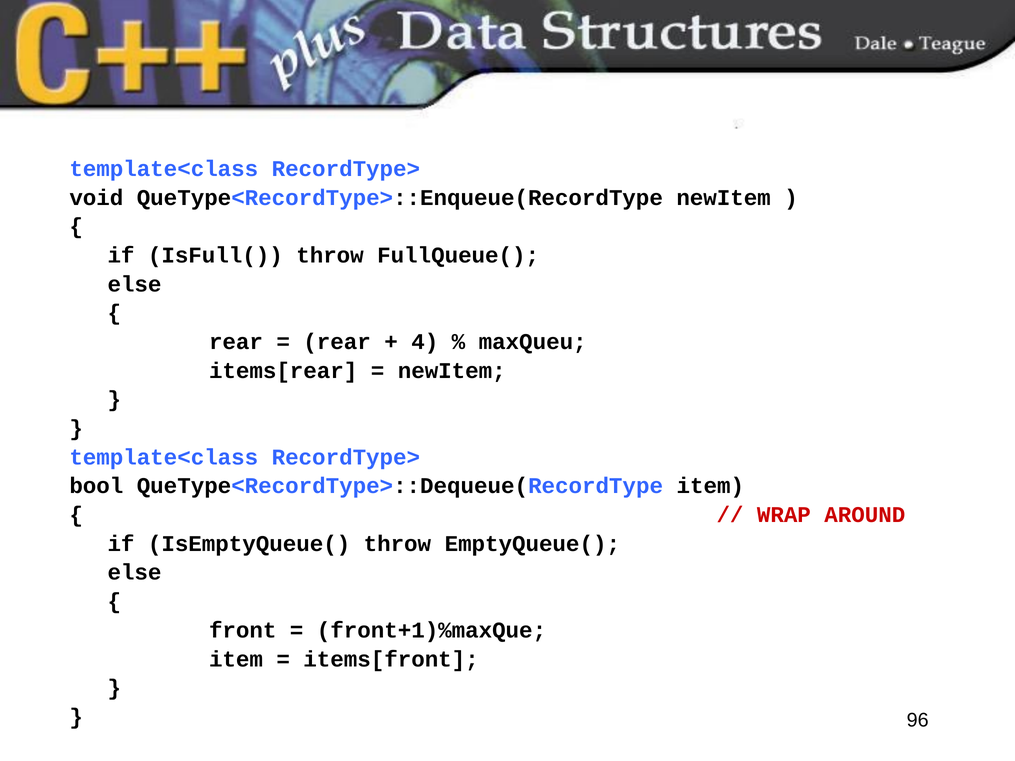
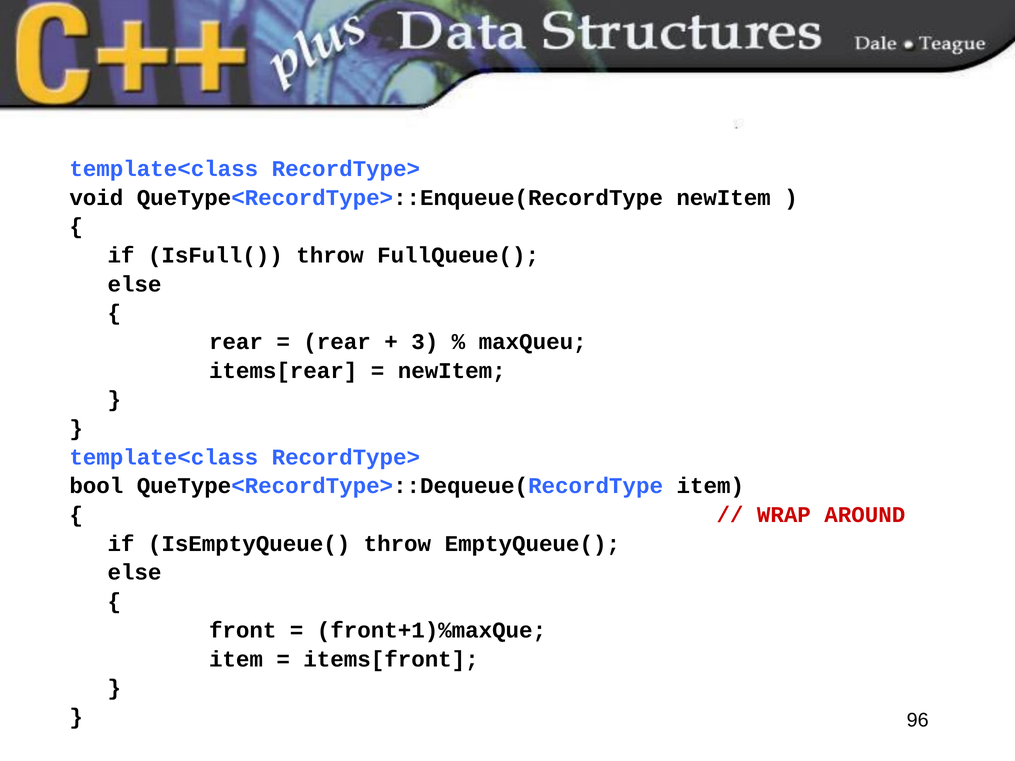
4: 4 -> 3
